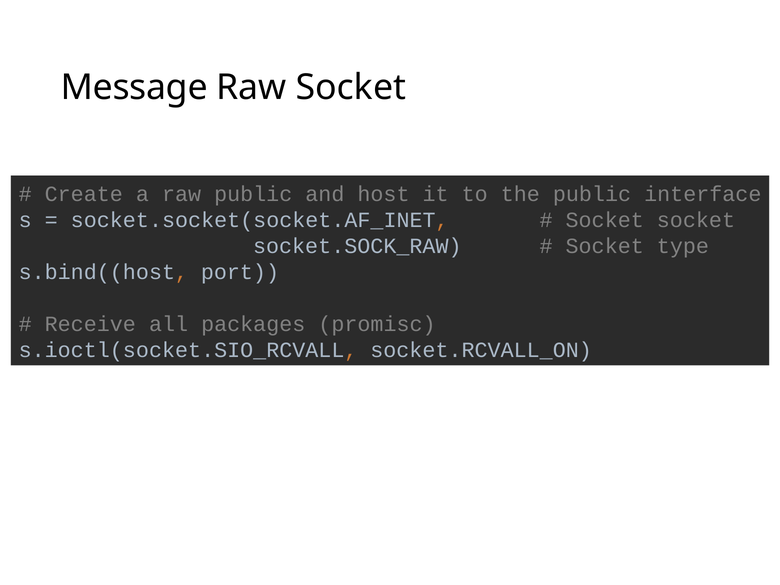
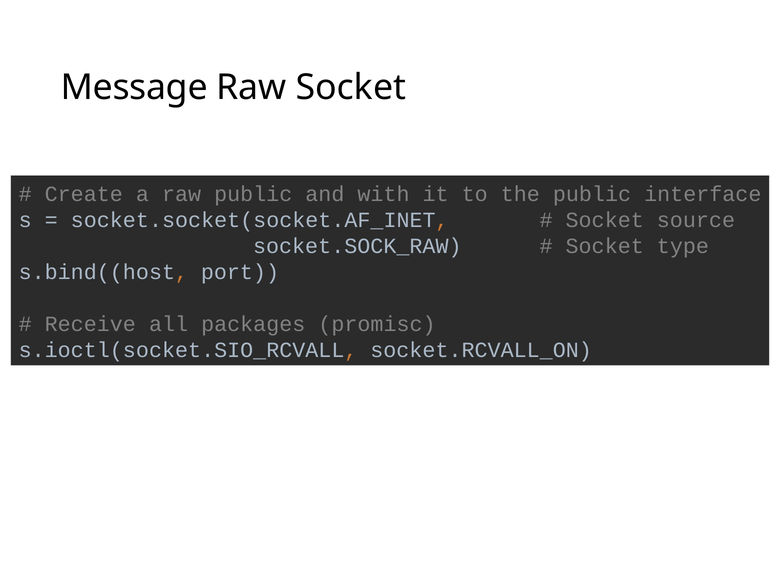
host: host -> with
Socket socket: socket -> source
